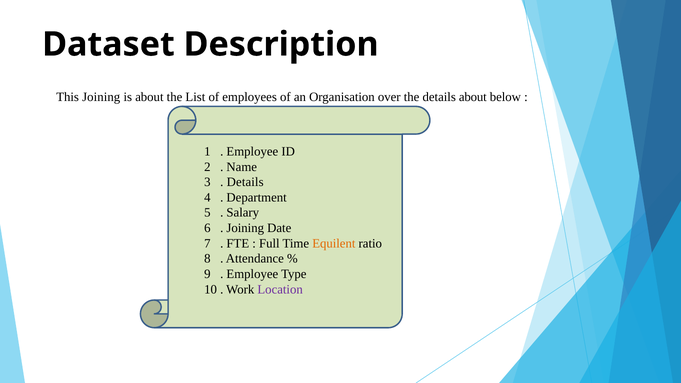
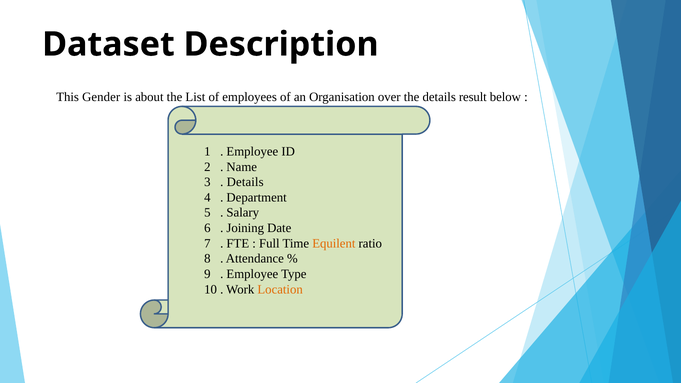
This Joining: Joining -> Gender
details about: about -> result
Location colour: purple -> orange
